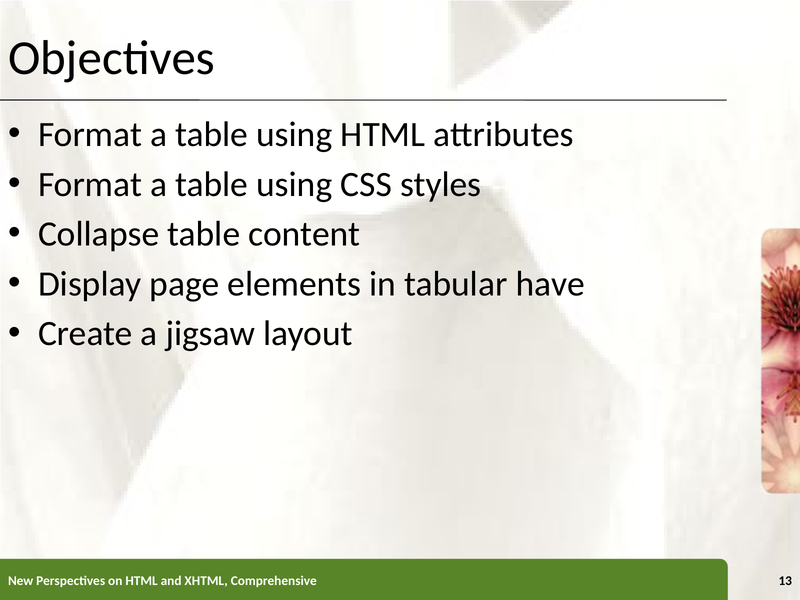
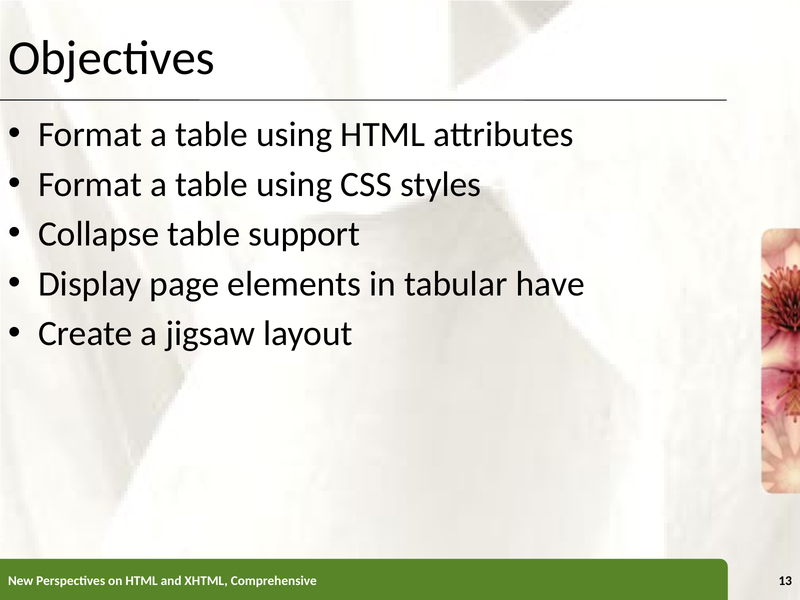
content: content -> support
